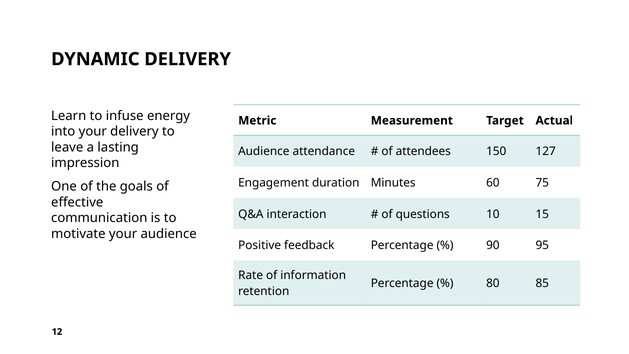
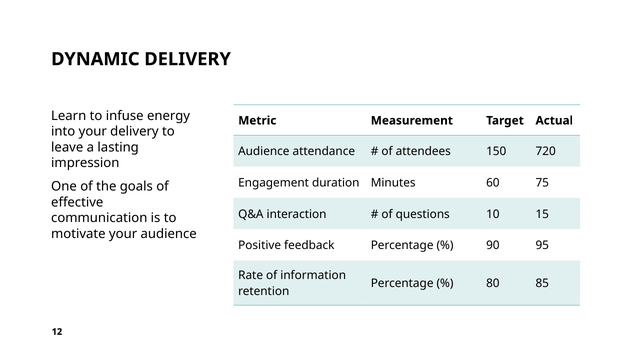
127: 127 -> 720
